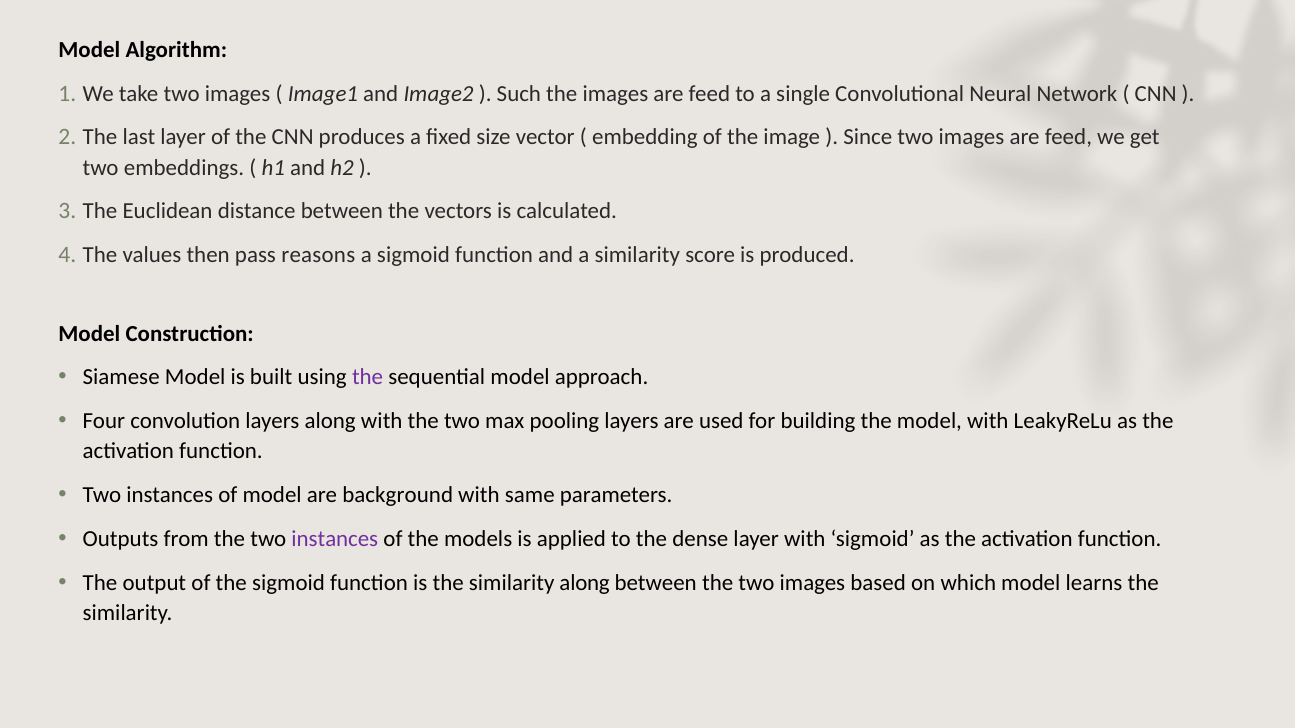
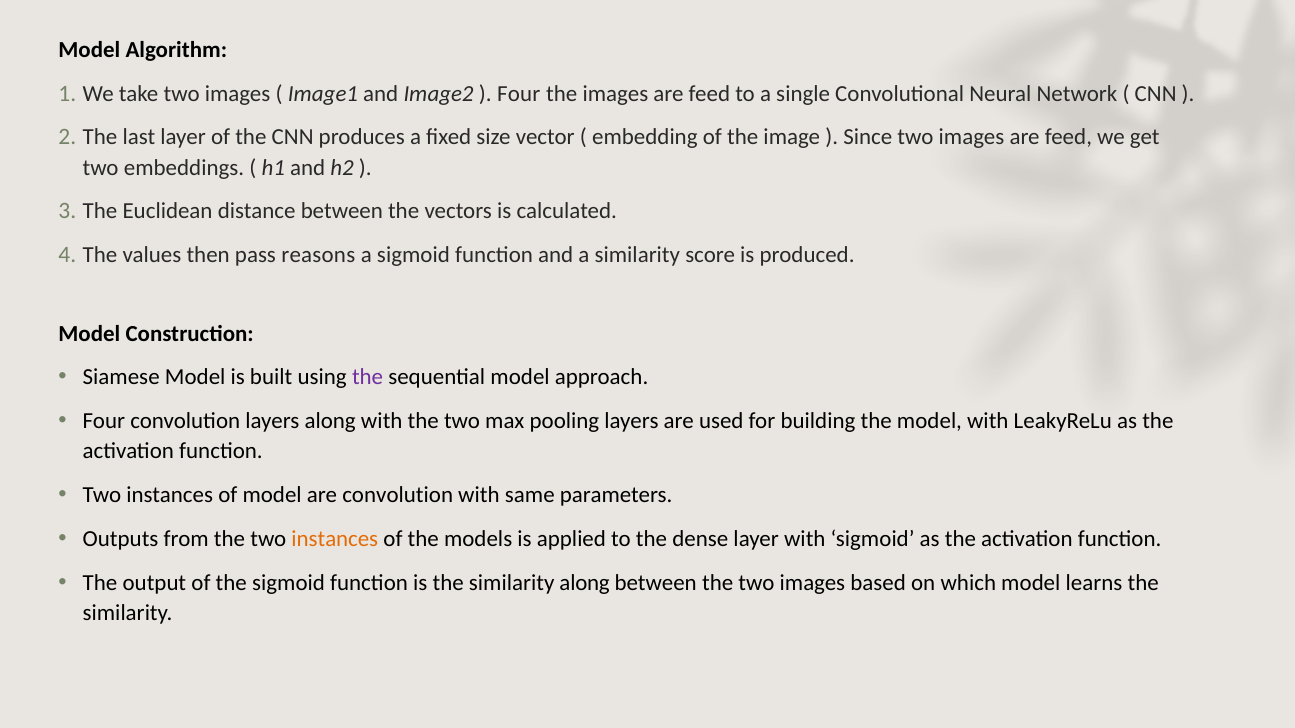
Such at (519, 94): Such -> Four
are background: background -> convolution
instances at (335, 539) colour: purple -> orange
